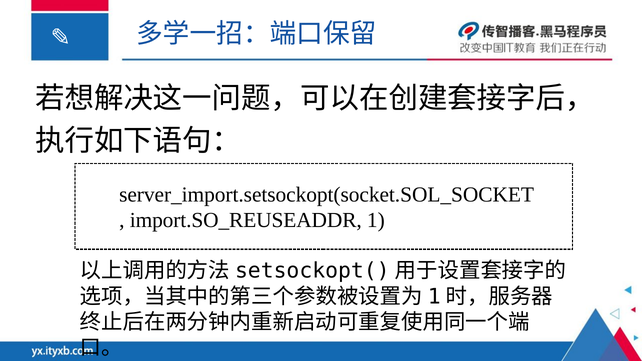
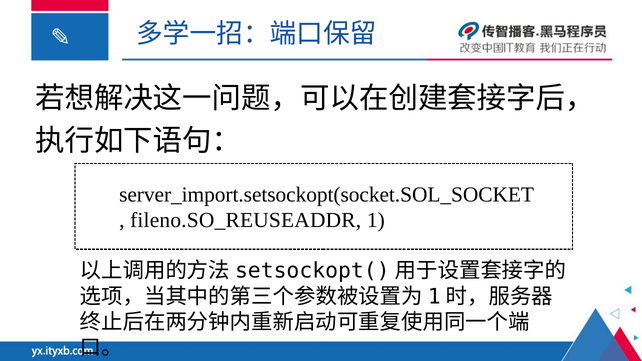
import.SO_REUSEADDR: import.SO_REUSEADDR -> fileno.SO_REUSEADDR
